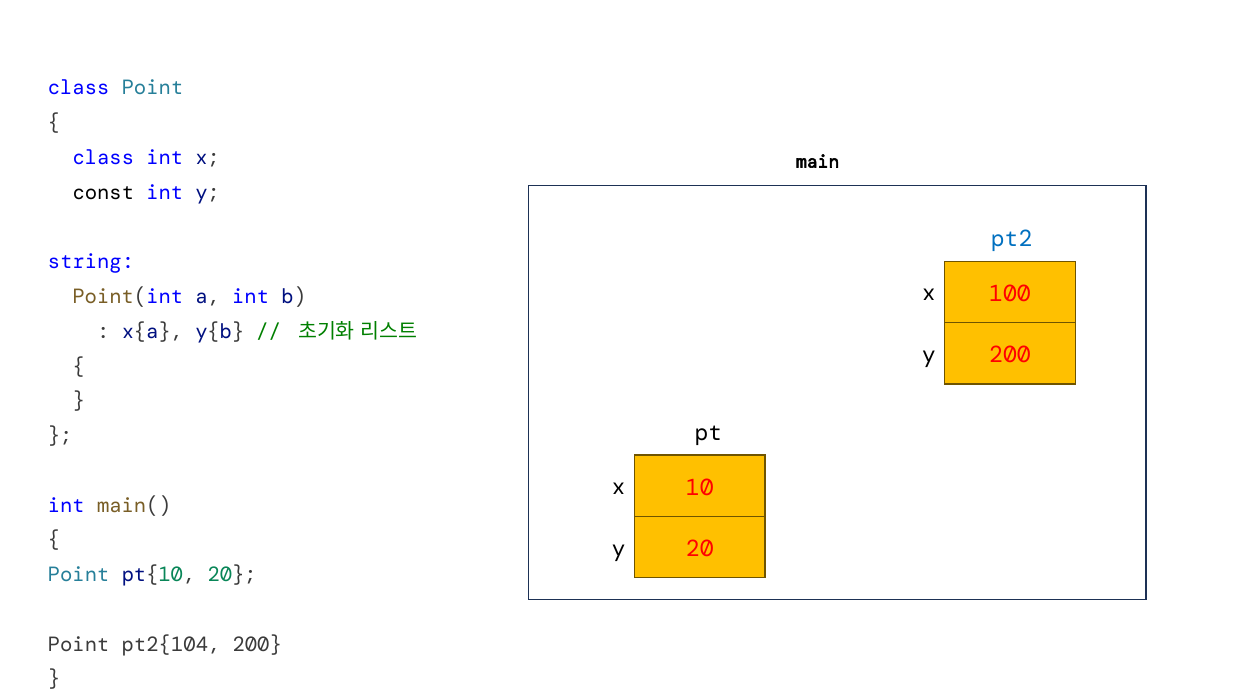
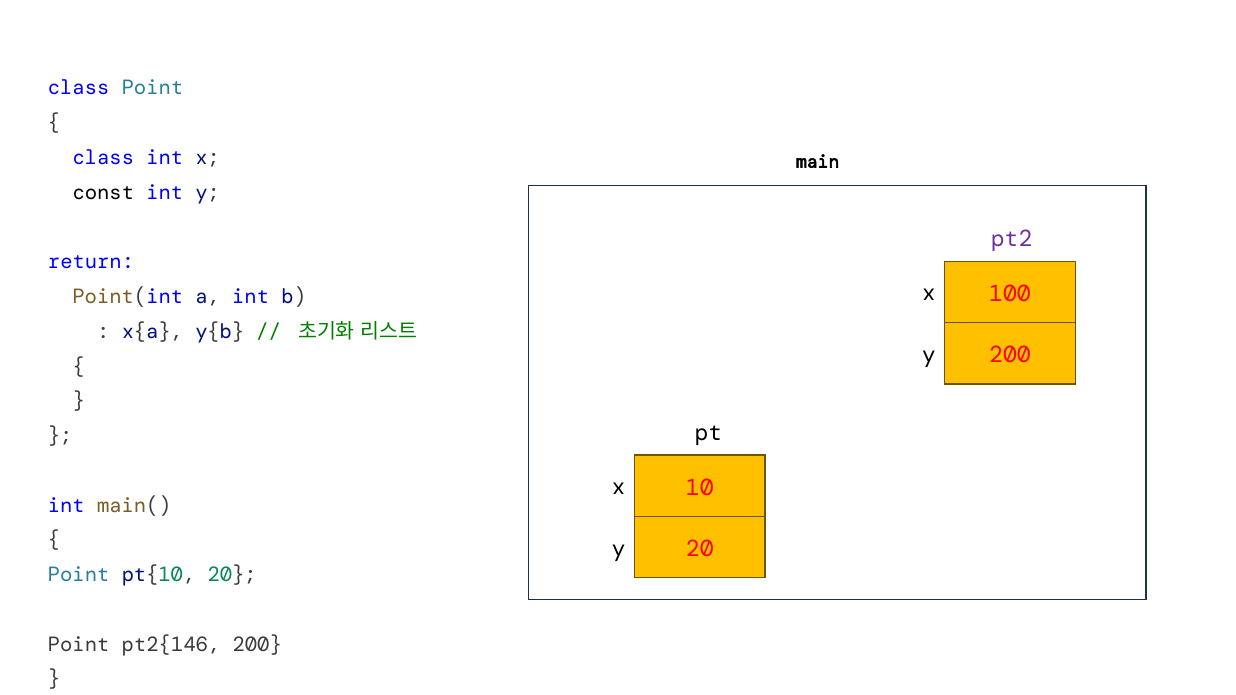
pt2 colour: blue -> purple
string: string -> return
pt2{104: pt2{104 -> pt2{146
